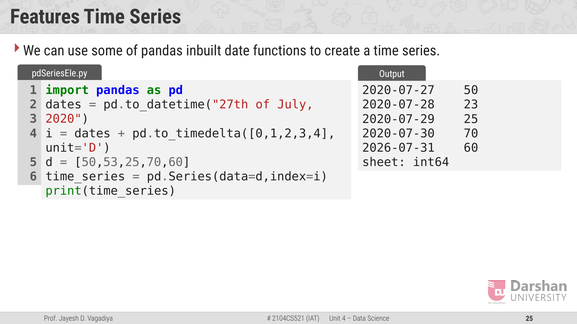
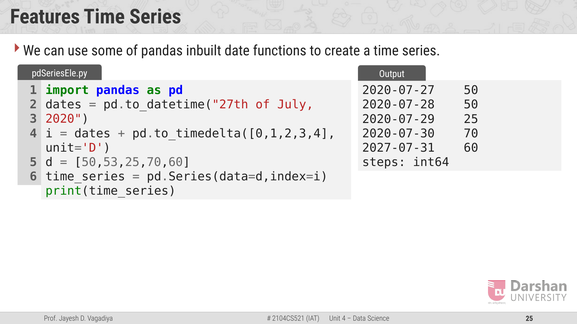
2020-07-28 23: 23 -> 50
2026-07-31: 2026-07-31 -> 2027-07-31
sheet: sheet -> steps
